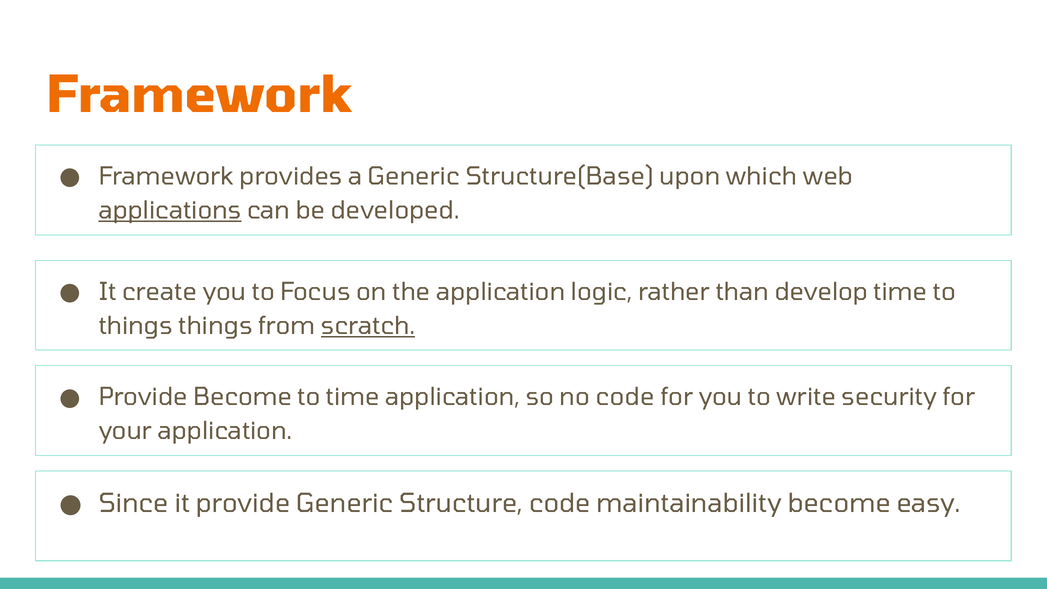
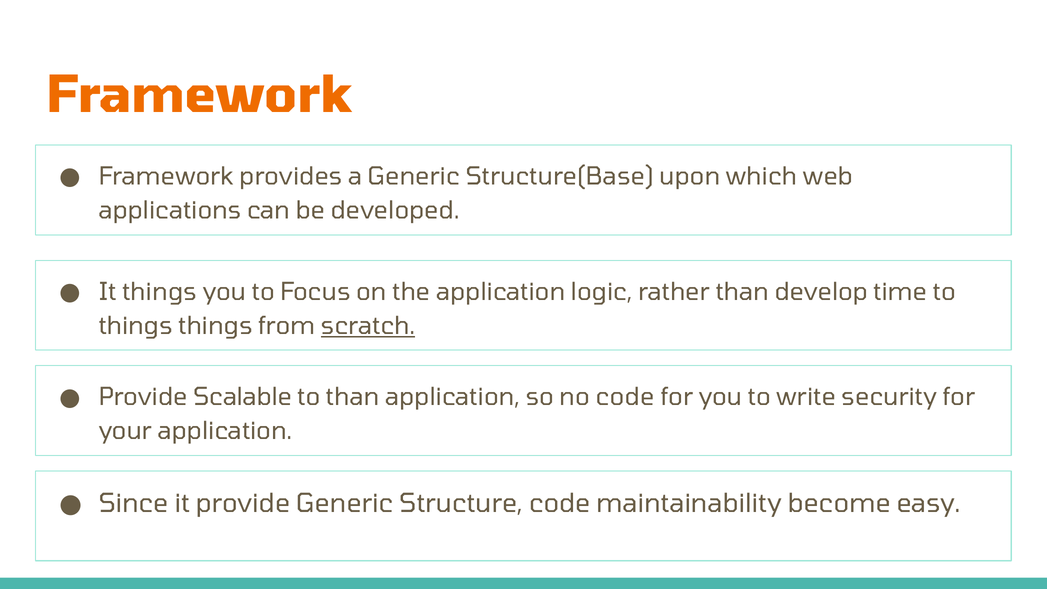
applications underline: present -> none
It create: create -> things
Provide Become: Become -> Scalable
to time: time -> than
